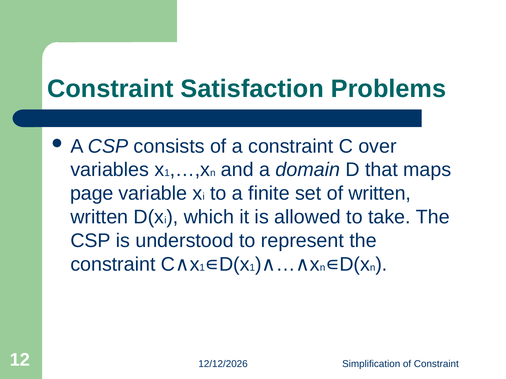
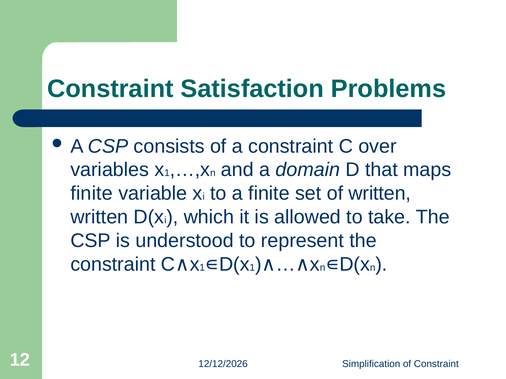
page at (92, 194): page -> finite
